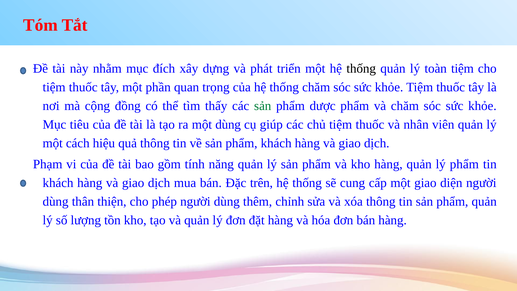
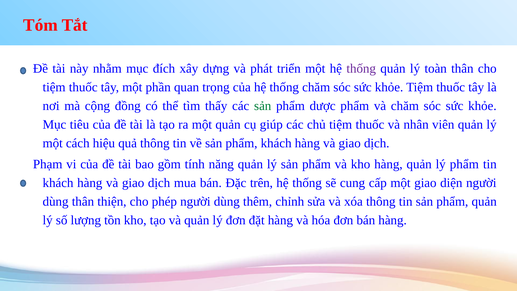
thống at (361, 69) colour: black -> purple
toàn tiệm: tiệm -> thân
một dùng: dùng -> quản
